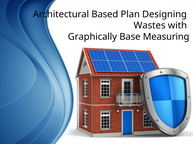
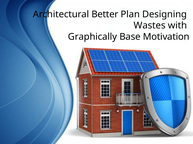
Based: Based -> Better
Measuring: Measuring -> Motivation
